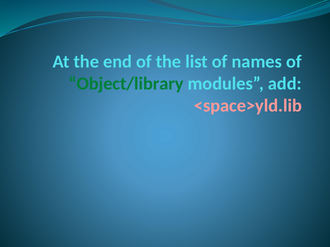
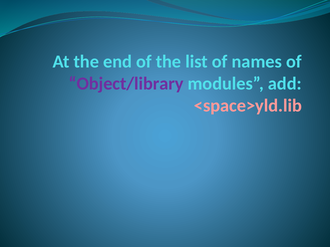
Object/library colour: green -> purple
